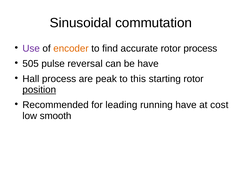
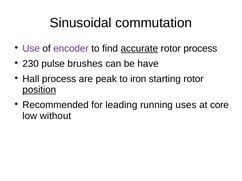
encoder colour: orange -> purple
accurate underline: none -> present
505: 505 -> 230
reversal: reversal -> brushes
this: this -> iron
running have: have -> uses
cost: cost -> core
smooth: smooth -> without
